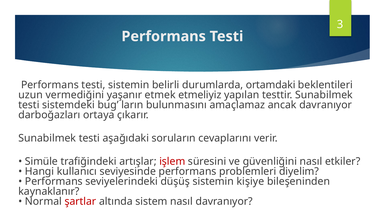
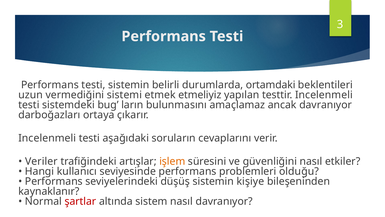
yaşanır: yaşanır -> sistemi
testtir Sunabilmek: Sunabilmek -> Incelenmeli
Sunabilmek at (47, 138): Sunabilmek -> Incelenmeli
Simüle: Simüle -> Veriler
işlem colour: red -> orange
diyelim: diyelim -> olduğu
